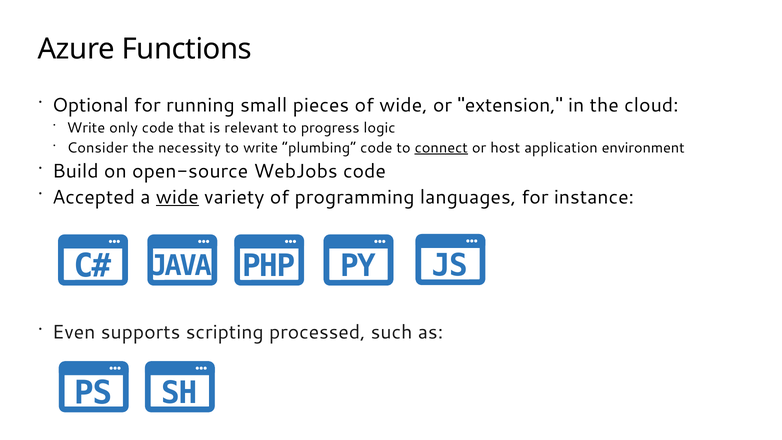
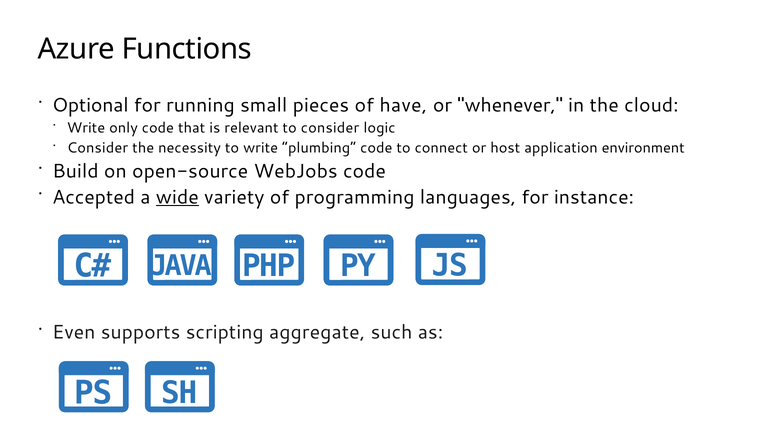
of wide: wide -> have
extension: extension -> whenever
to progress: progress -> consider
connect underline: present -> none
processed: processed -> aggregate
